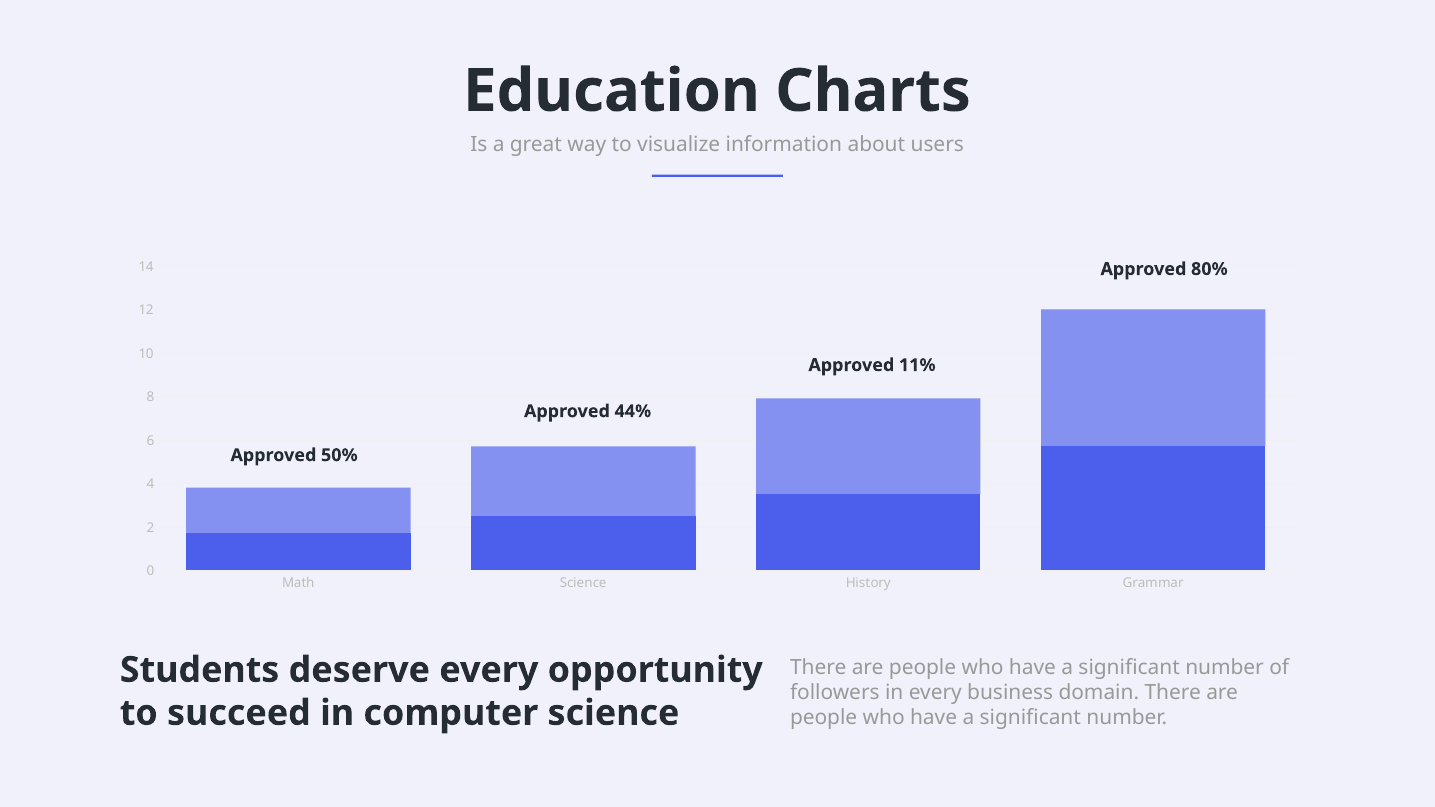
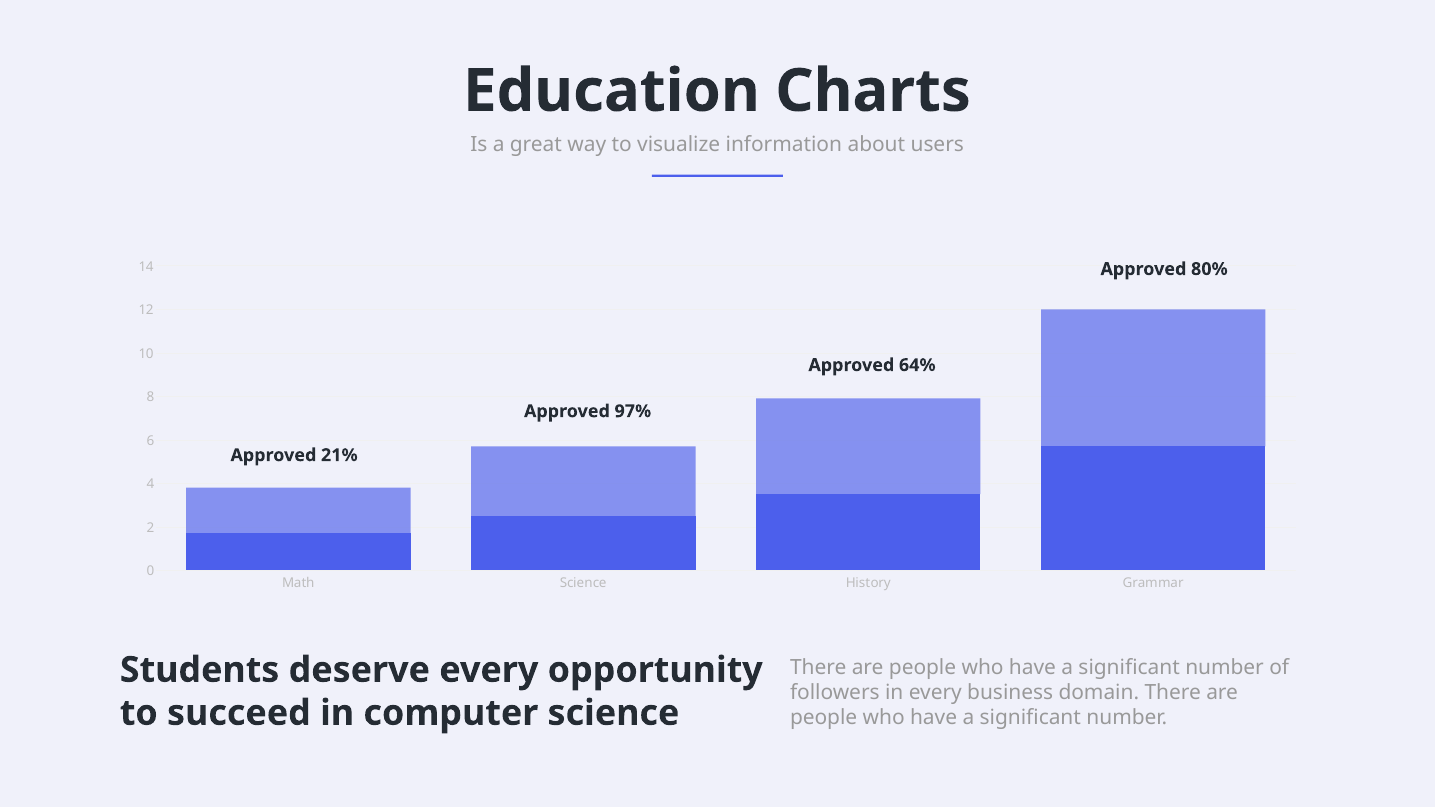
11%: 11% -> 64%
44%: 44% -> 97%
50%: 50% -> 21%
